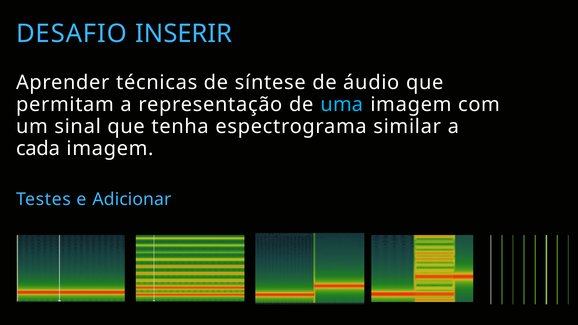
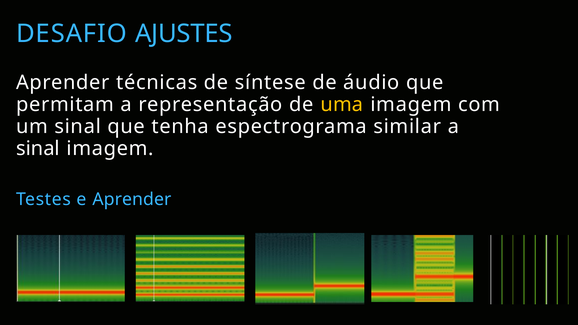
INSERIR: INSERIR -> AJUSTES
uma colour: light blue -> yellow
cada at (38, 149): cada -> sinal
e Adicionar: Adicionar -> Aprender
